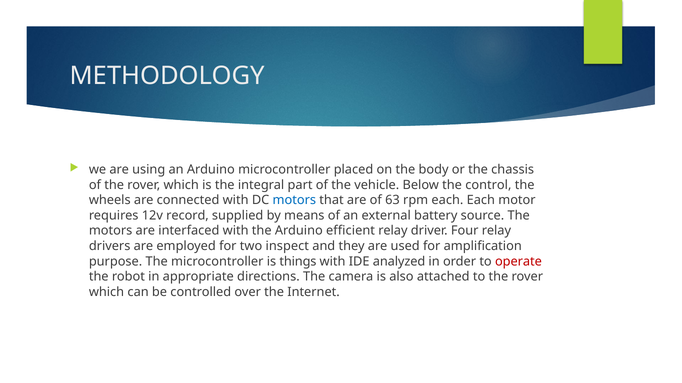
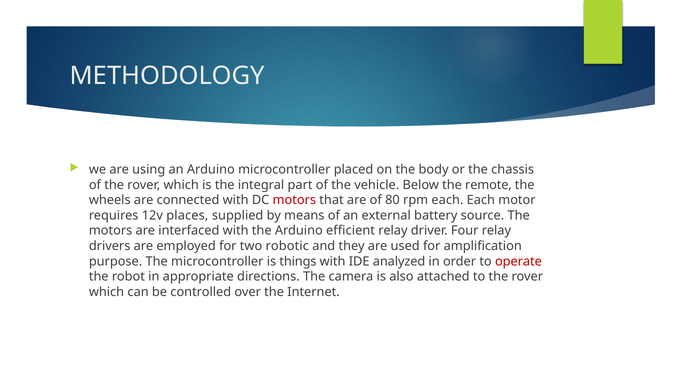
control: control -> remote
motors at (294, 200) colour: blue -> red
63: 63 -> 80
record: record -> places
inspect: inspect -> robotic
